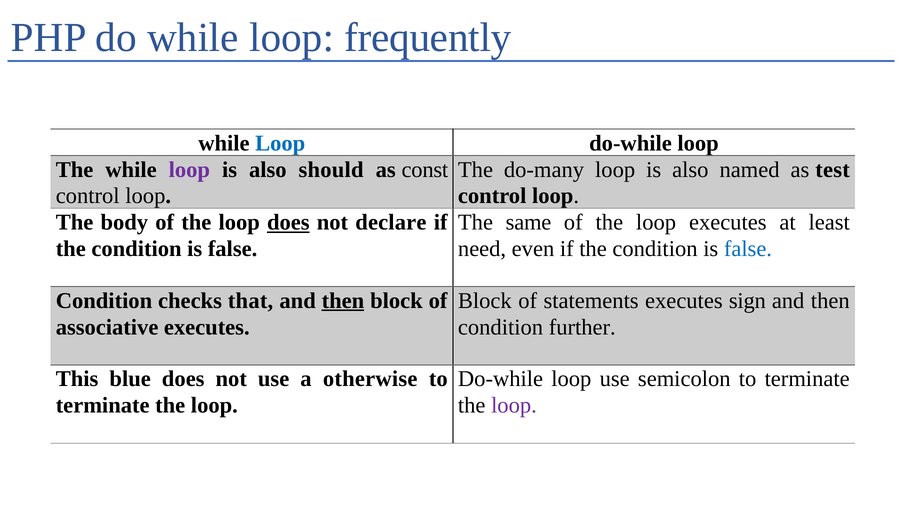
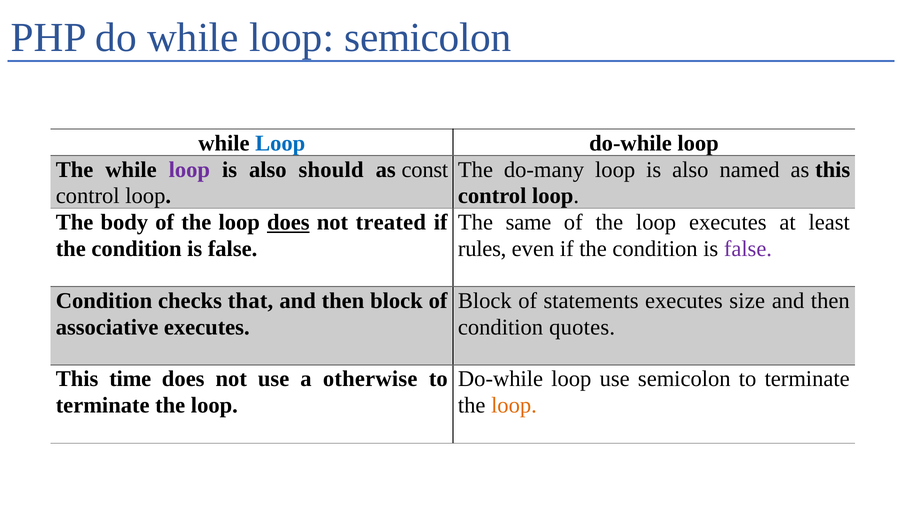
loop frequently: frequently -> semicolon
as test: test -> this
declare: declare -> treated
need: need -> rules
false at (748, 249) colour: blue -> purple
then at (343, 301) underline: present -> none
sign: sign -> size
further: further -> quotes
blue: blue -> time
loop at (514, 406) colour: purple -> orange
